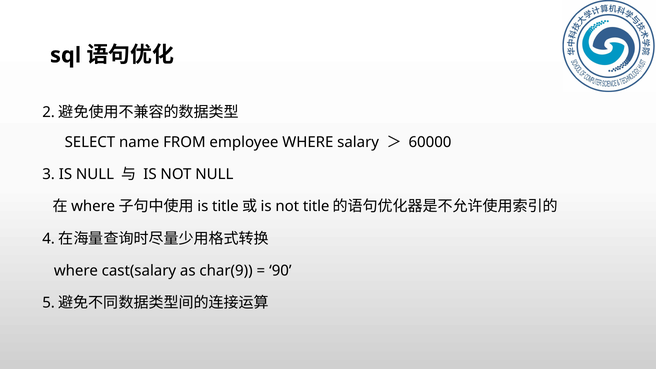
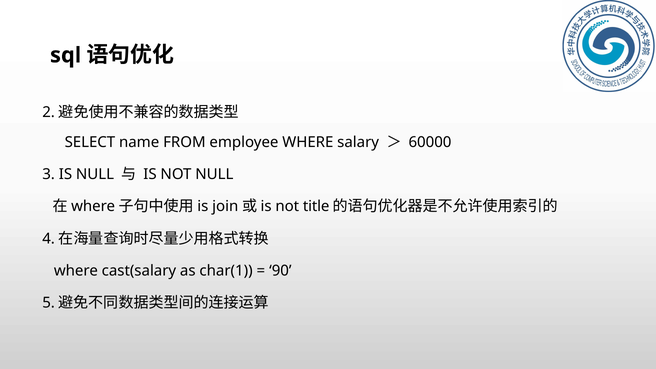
is title: title -> join
char(9: char(9 -> char(1
